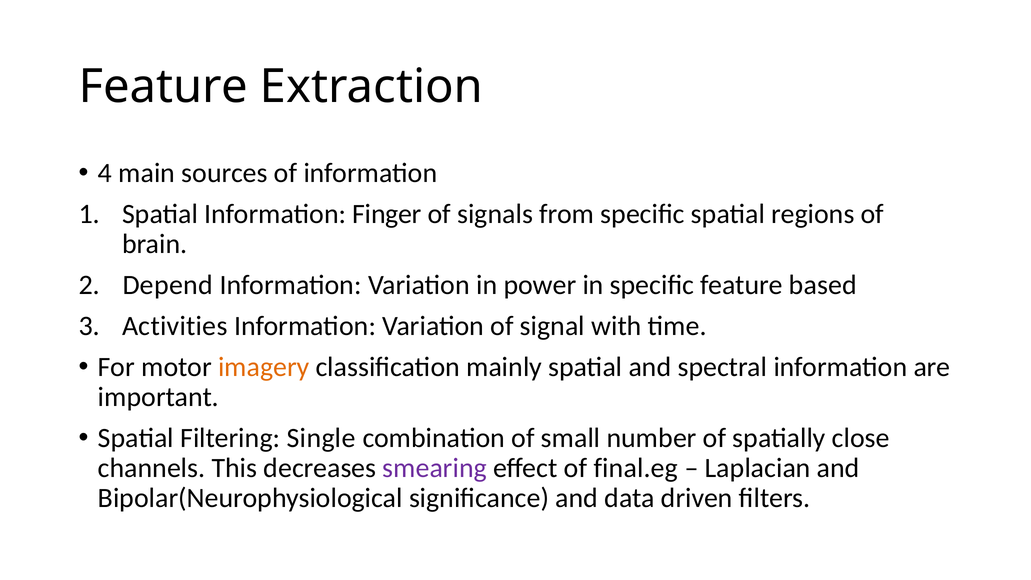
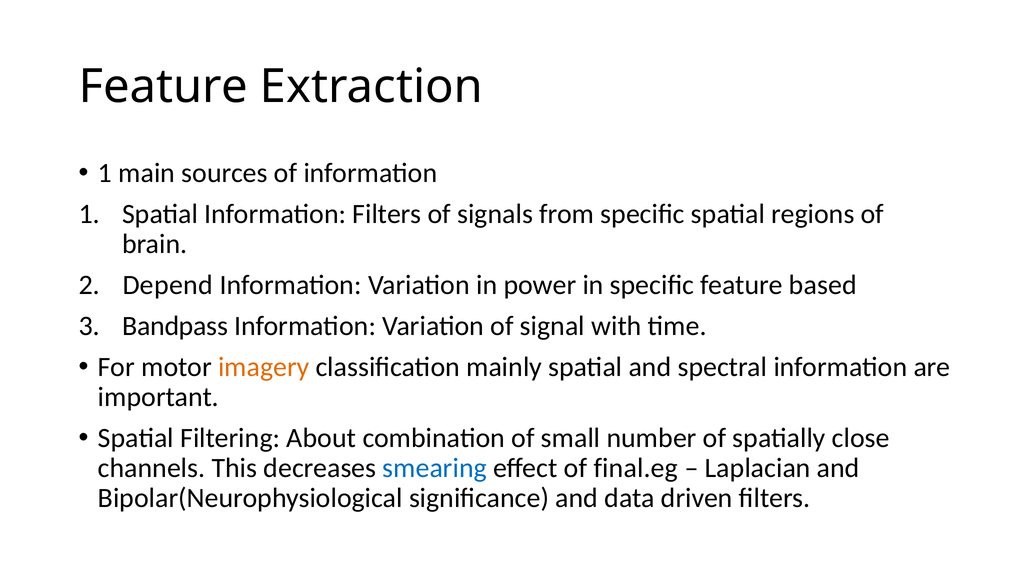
4 at (105, 173): 4 -> 1
Information Finger: Finger -> Filters
Activities: Activities -> Bandpass
Single: Single -> About
smearing colour: purple -> blue
